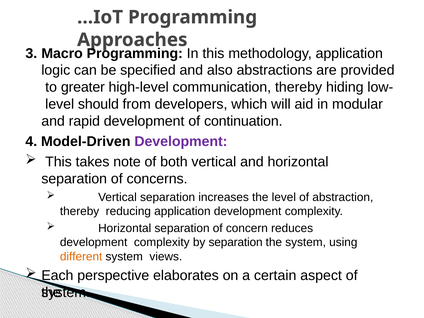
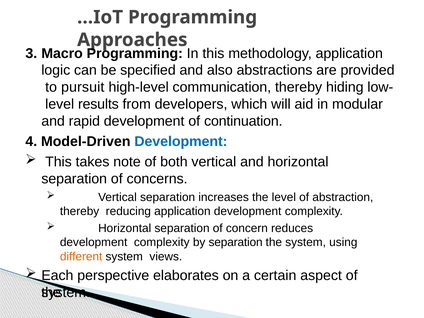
greater: greater -> pursuit
should: should -> results
Development at (181, 142) colour: purple -> blue
